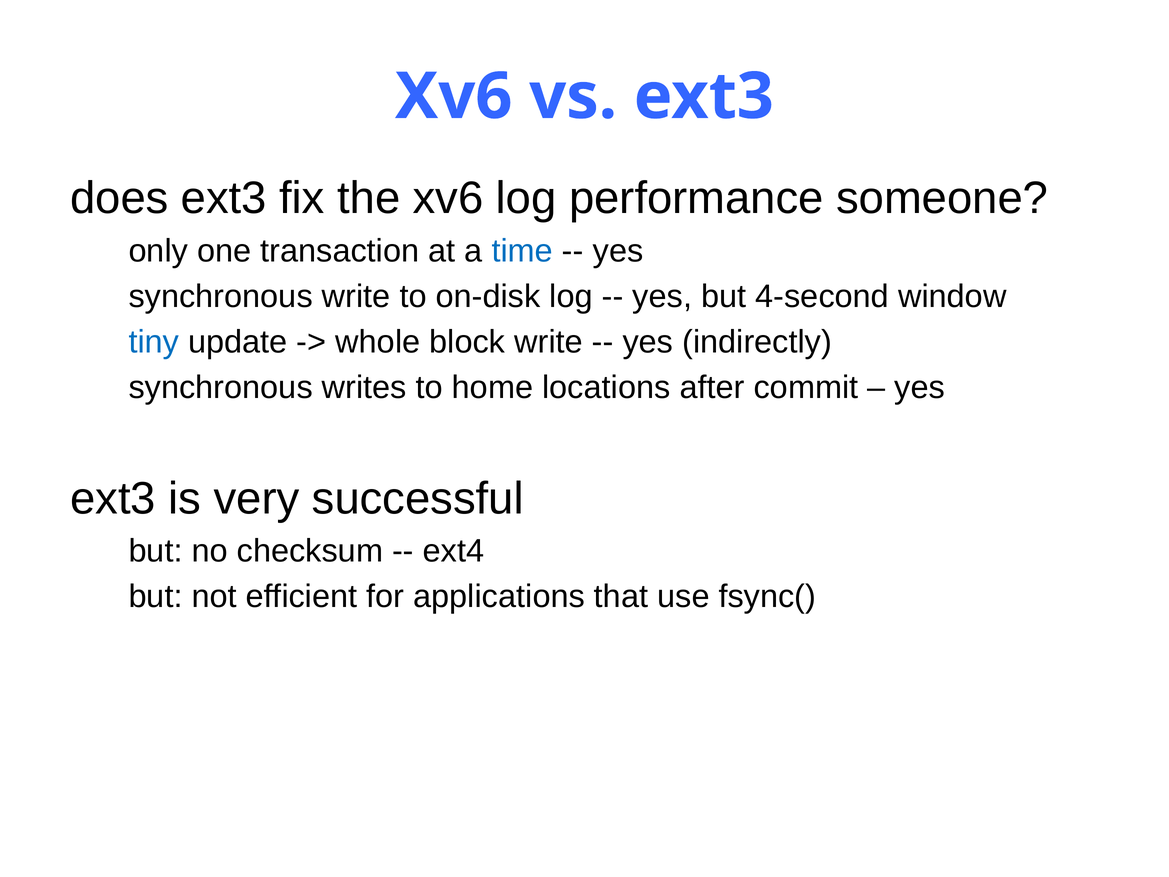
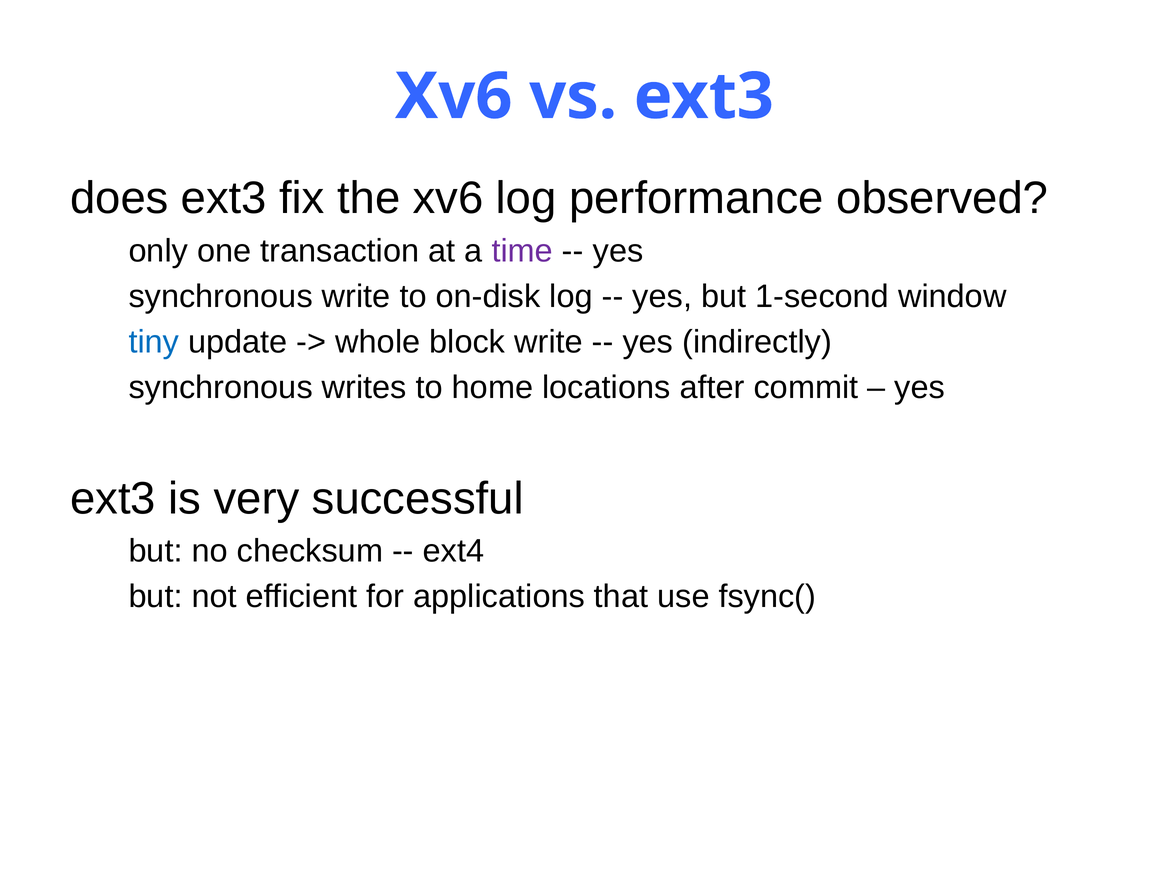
someone: someone -> observed
time colour: blue -> purple
4-second: 4-second -> 1-second
